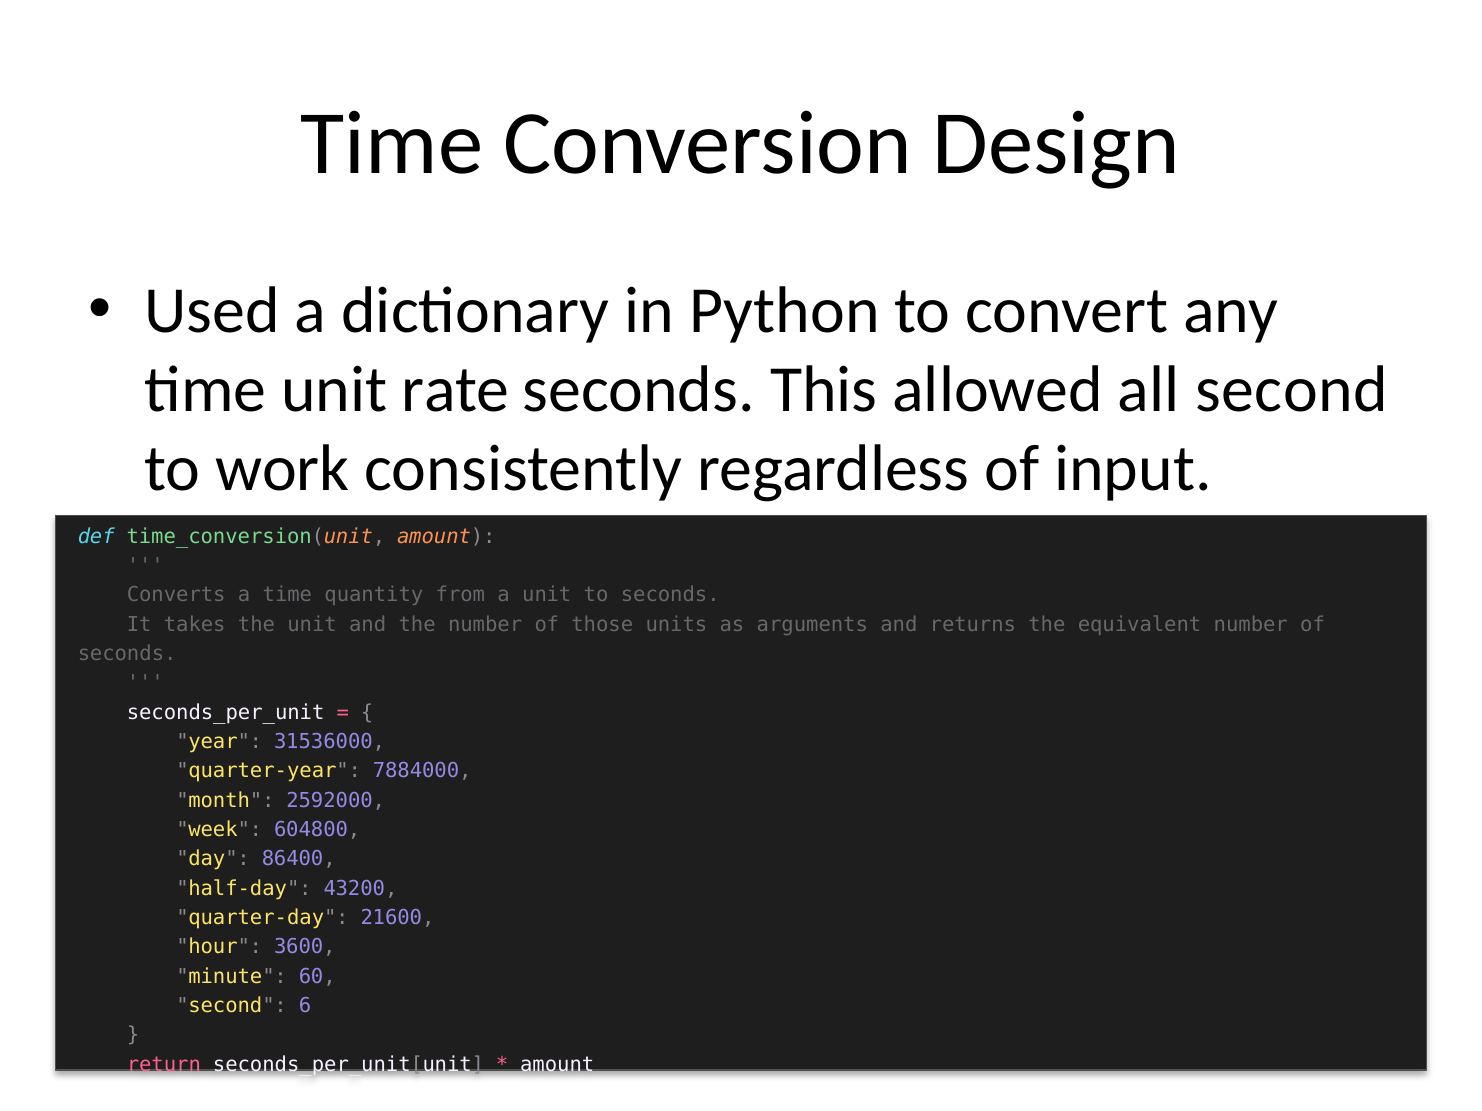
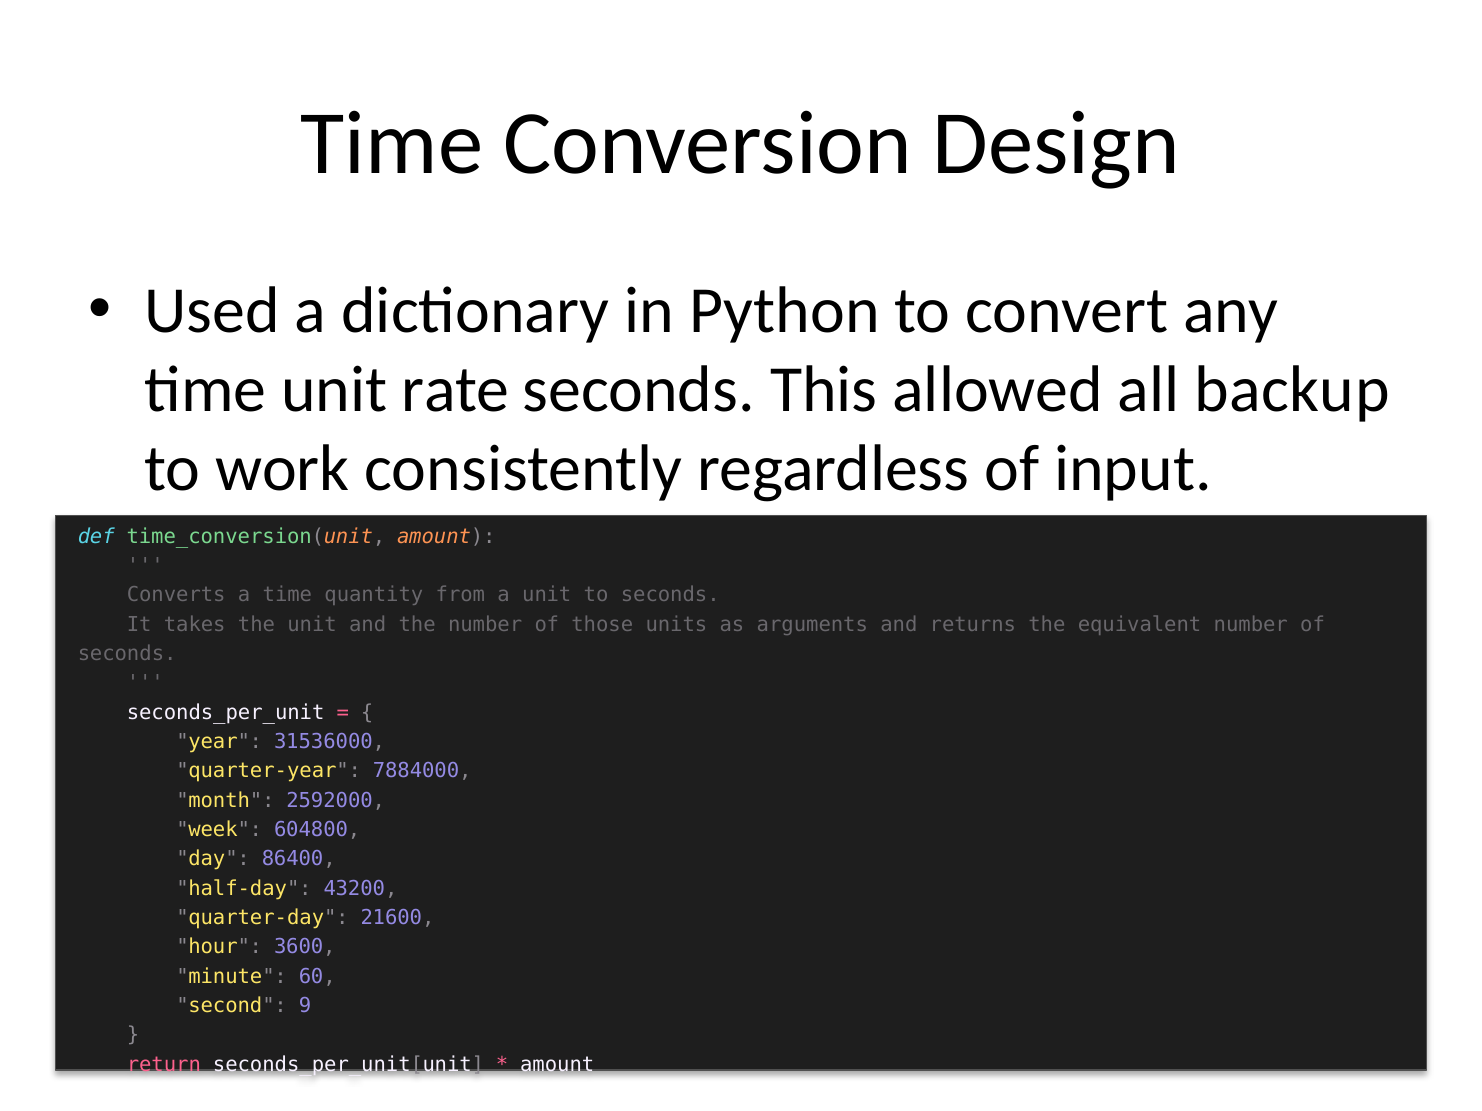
all second: second -> backup
6: 6 -> 9
